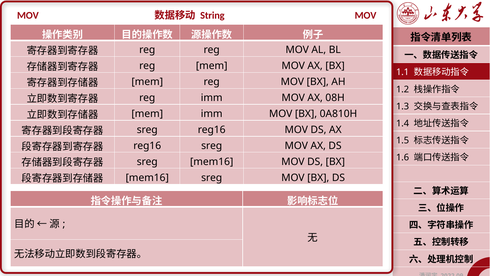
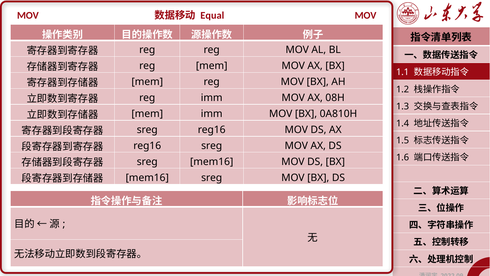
String: String -> Equal
